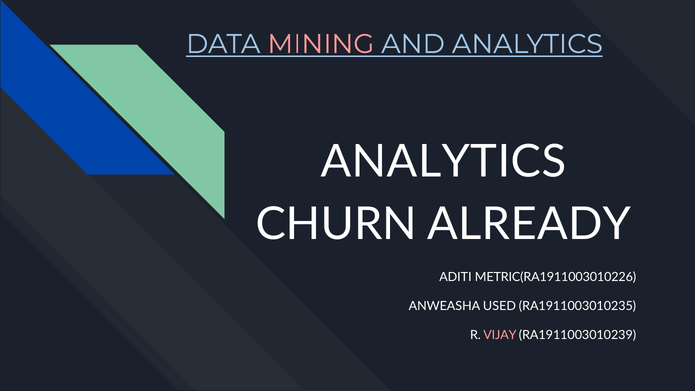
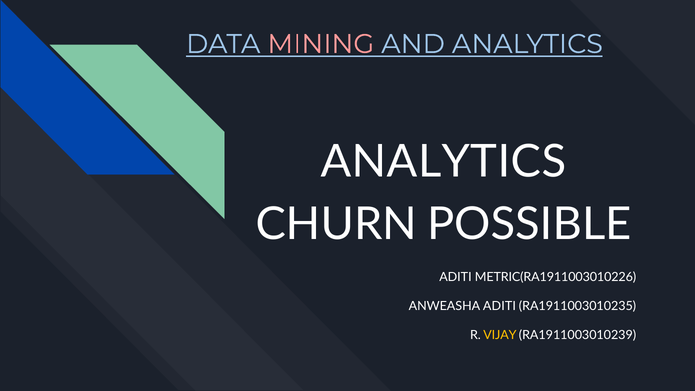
ALREADY: ALREADY -> POSSIBLE
ANWEASHA USED: USED -> ADITI
VIJAY colour: pink -> yellow
